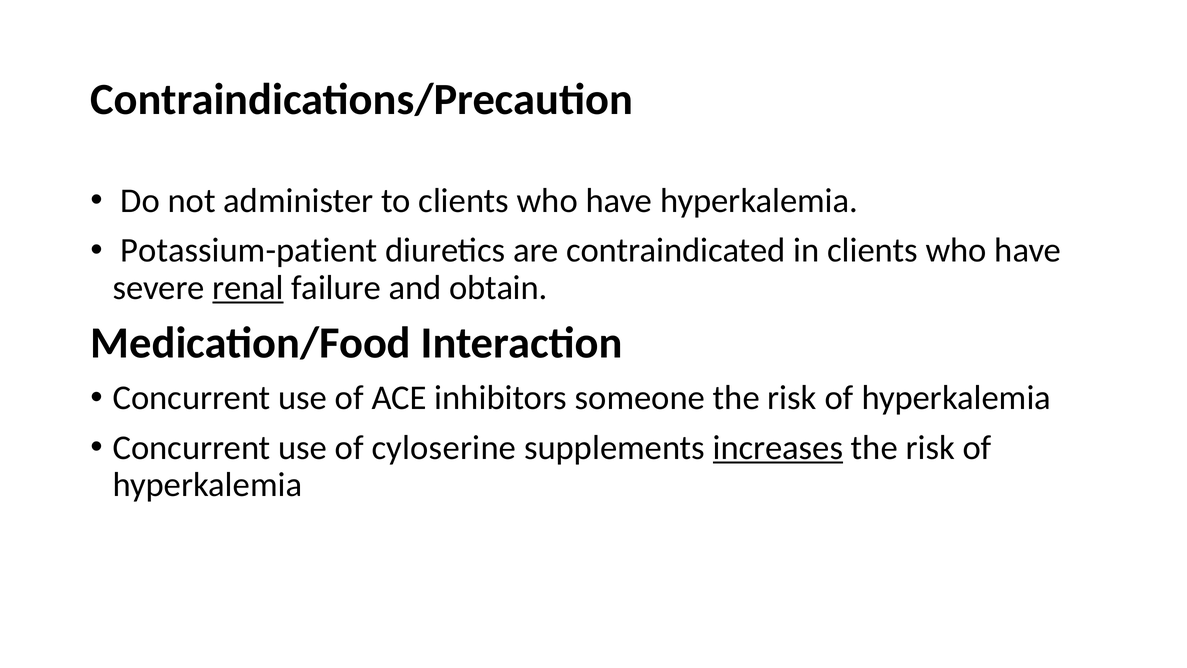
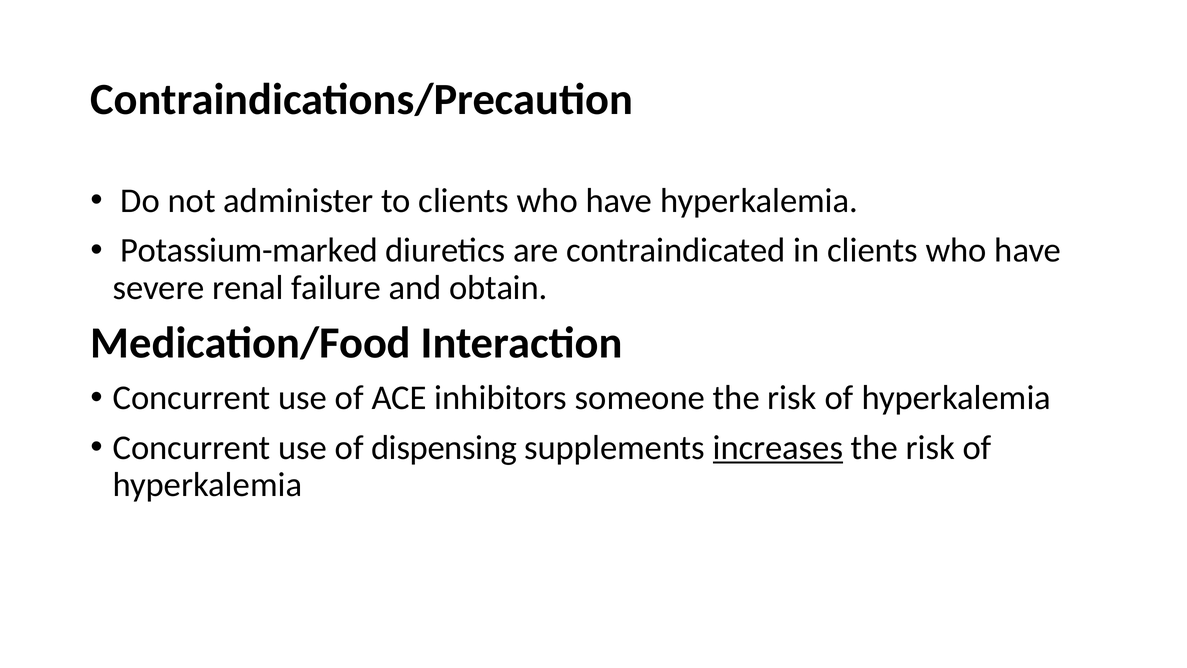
Potassium-patient: Potassium-patient -> Potassium-marked
renal underline: present -> none
cyloserine: cyloserine -> dispensing
